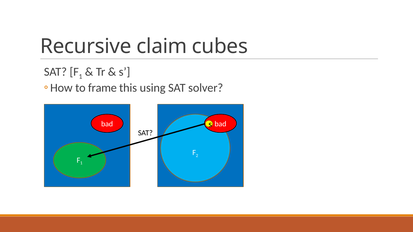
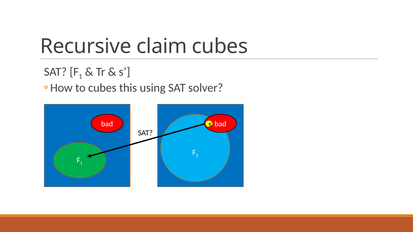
to frame: frame -> cubes
